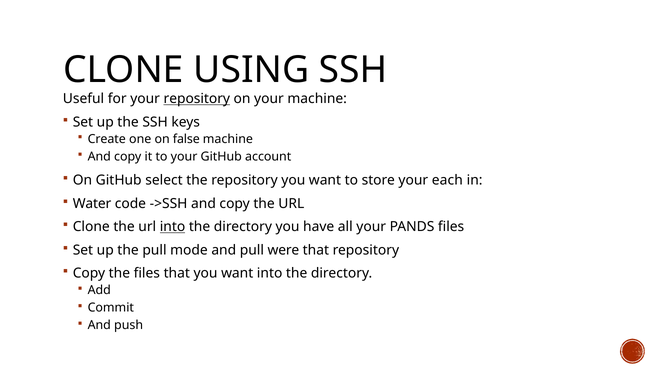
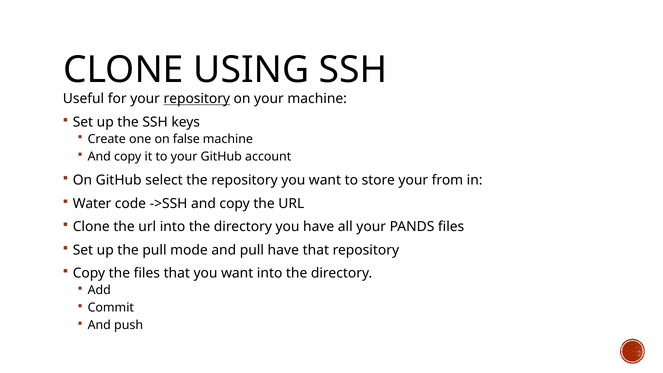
each: each -> from
into at (173, 227) underline: present -> none
pull were: were -> have
